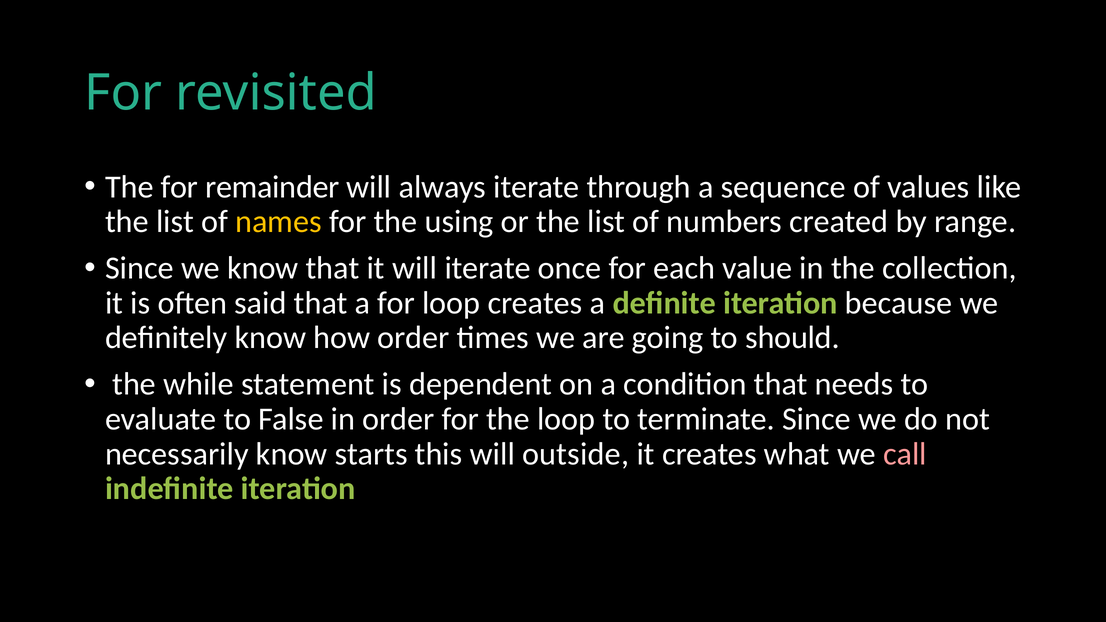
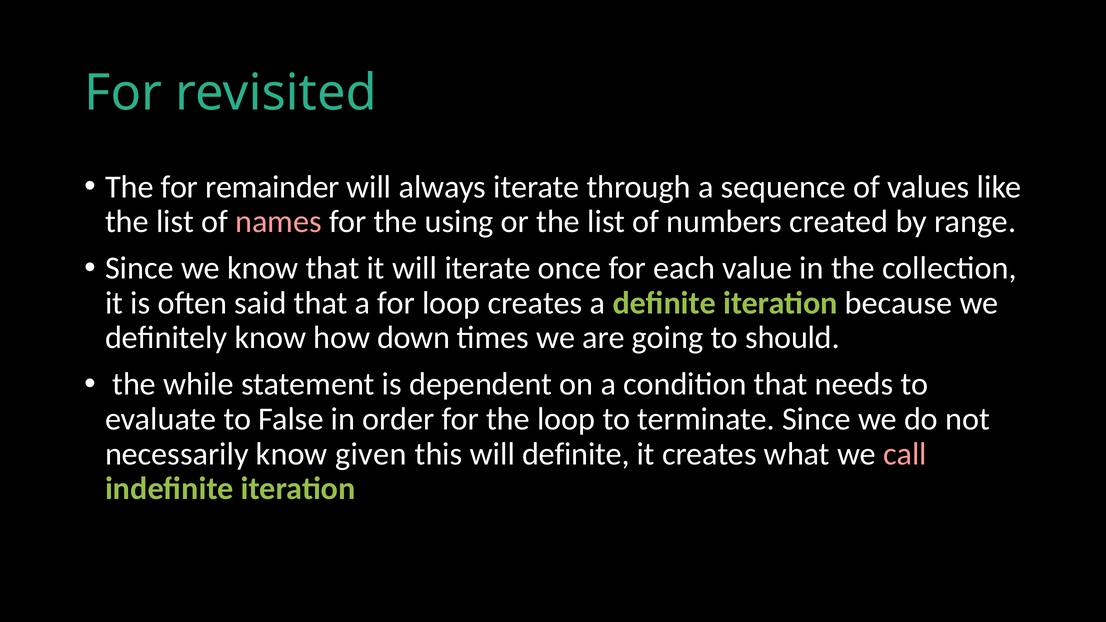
names colour: yellow -> pink
how order: order -> down
starts: starts -> given
will outside: outside -> definite
